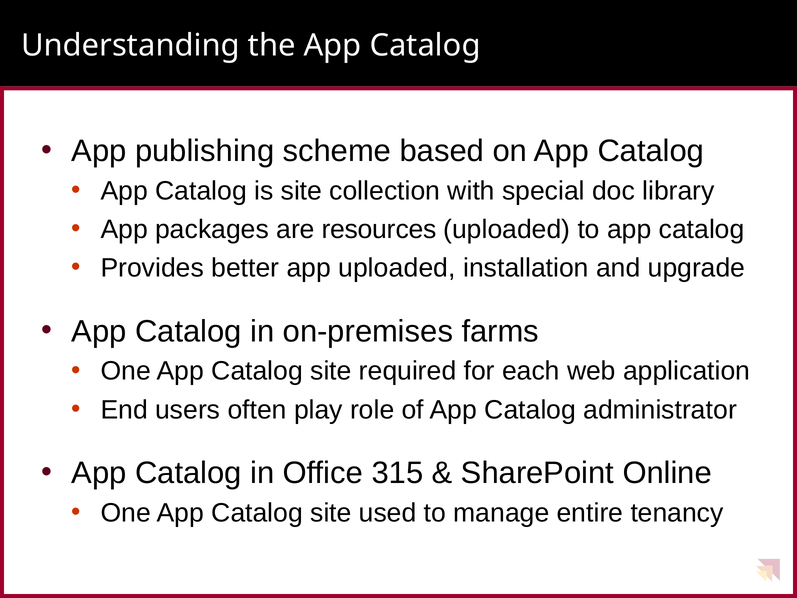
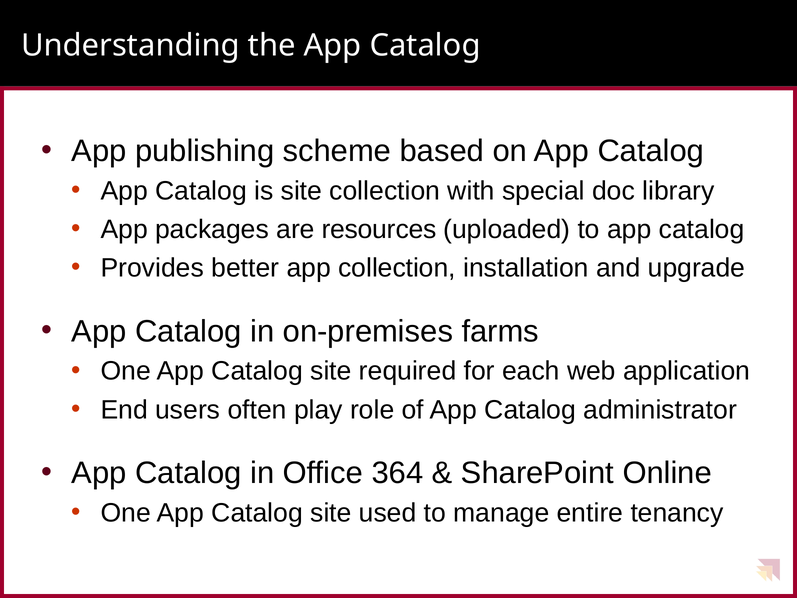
app uploaded: uploaded -> collection
315: 315 -> 364
